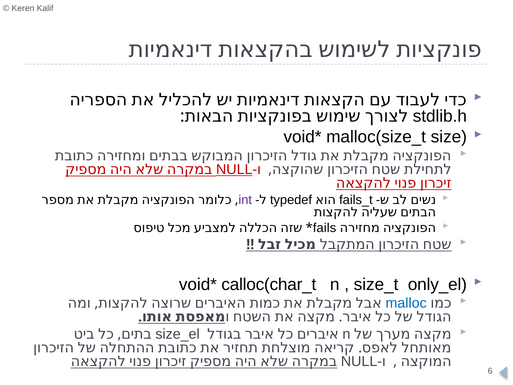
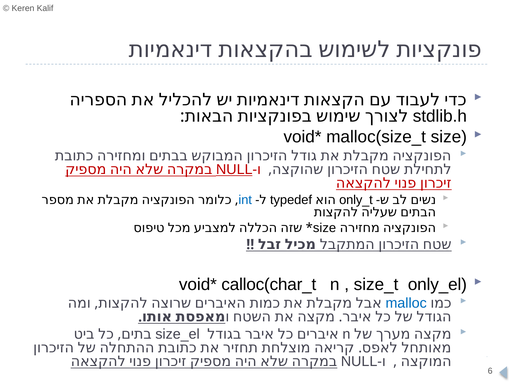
int colour: purple -> blue
fails_t: fails_t -> only_t
fails at (325, 228): fails -> size
